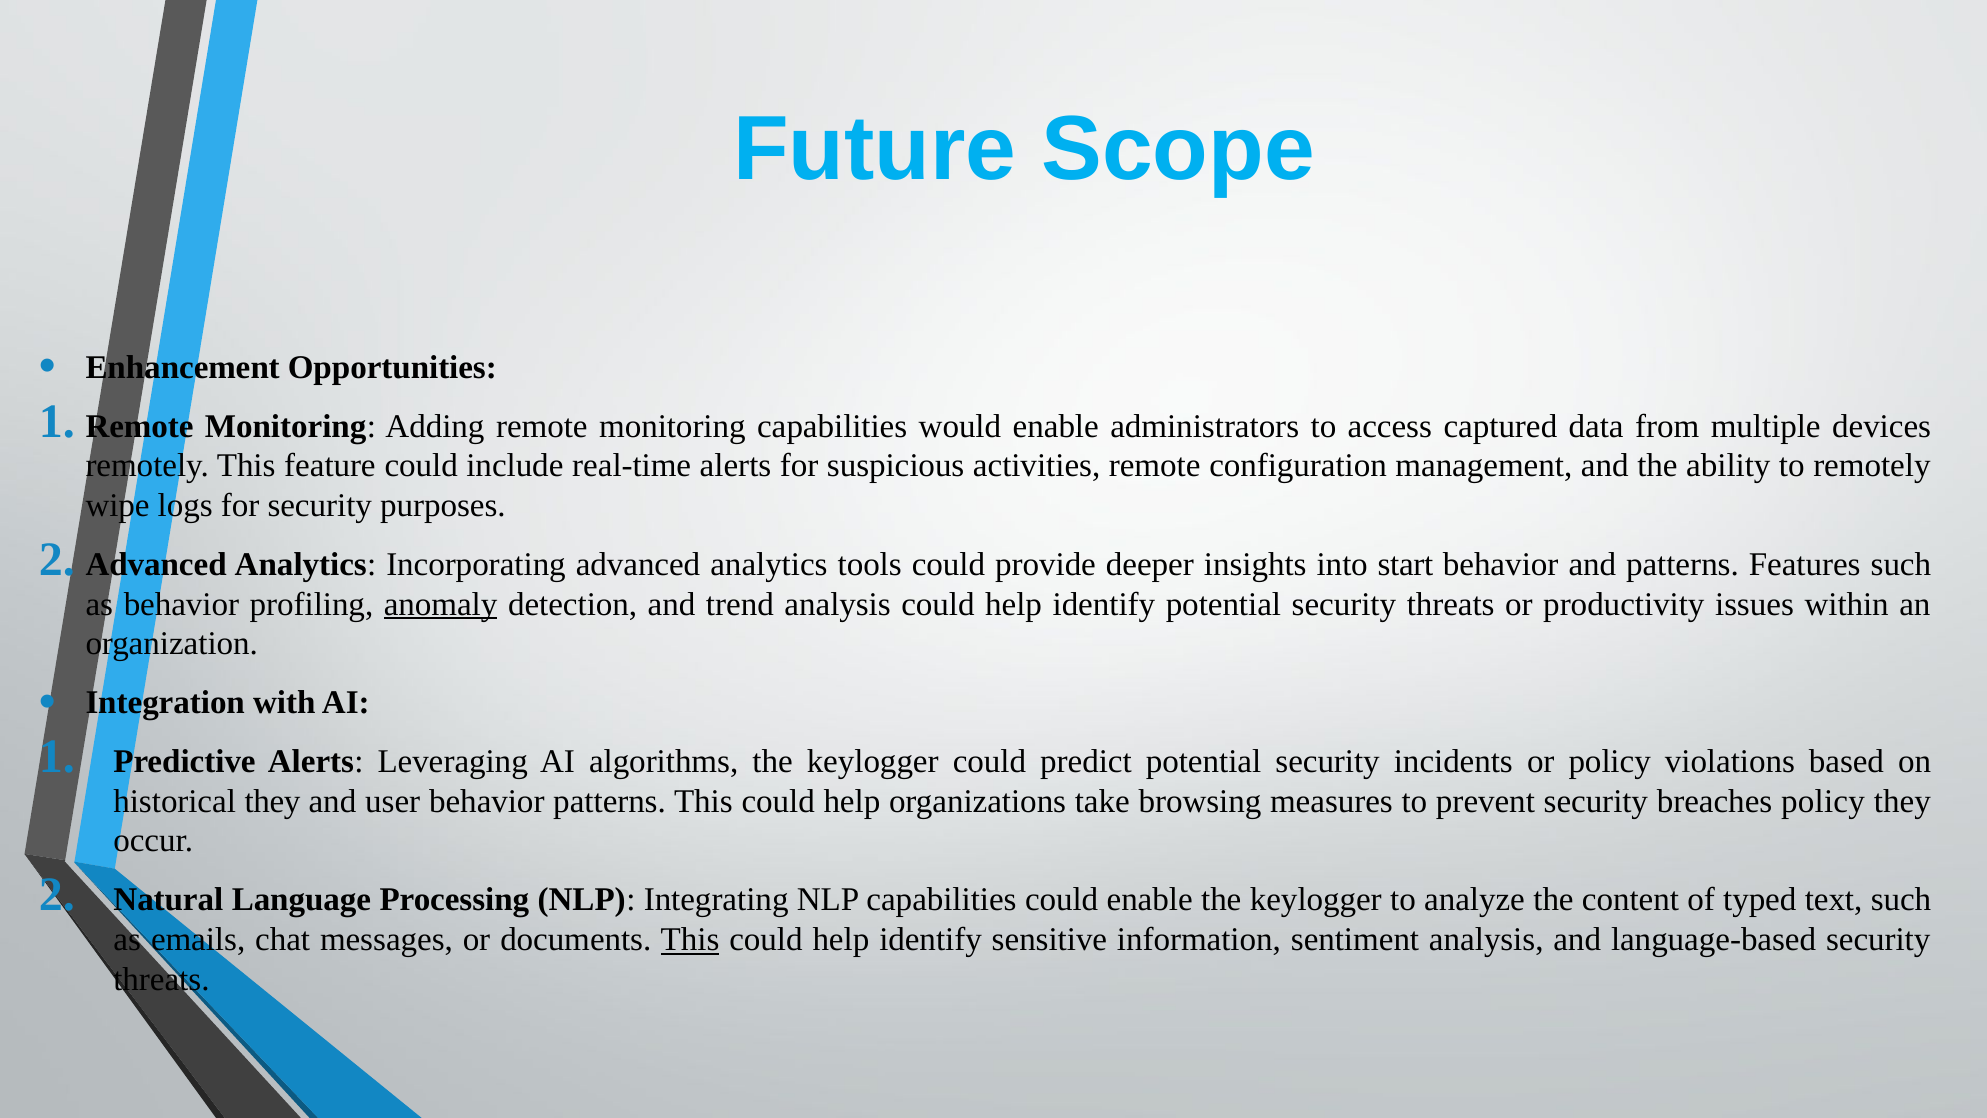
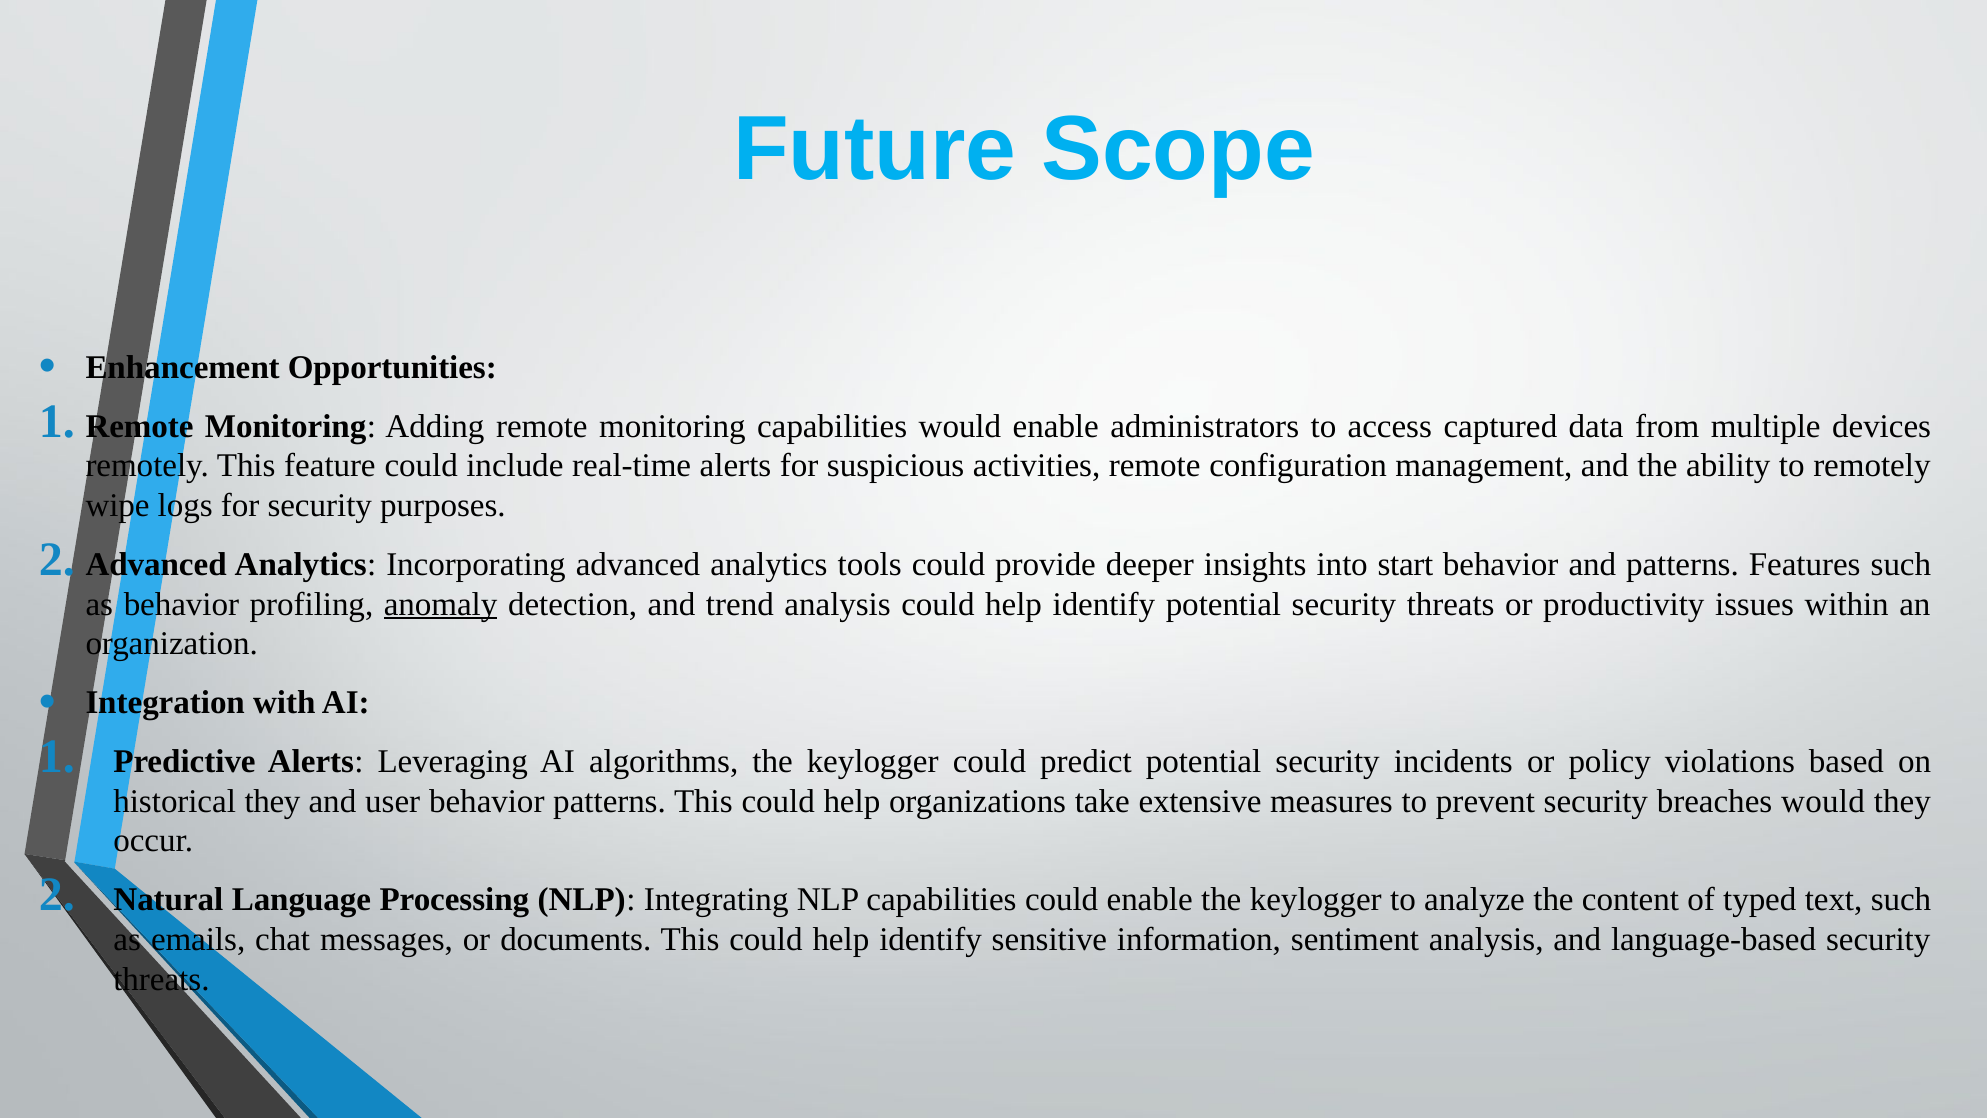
browsing: browsing -> extensive
breaches policy: policy -> would
This at (690, 939) underline: present -> none
